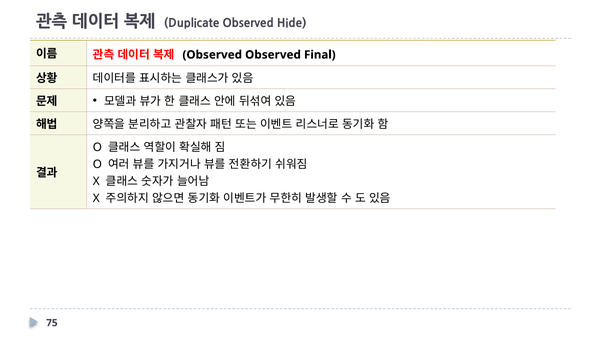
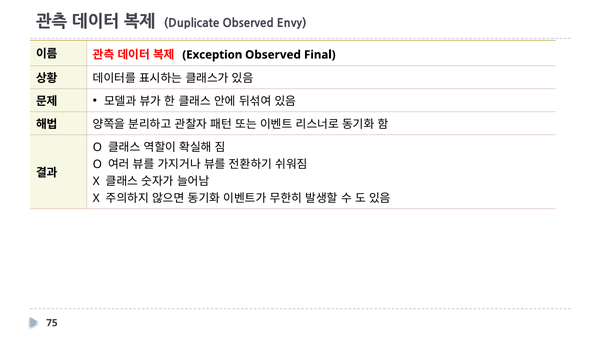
Hide: Hide -> Envy
Observed at (212, 55): Observed -> Exception
